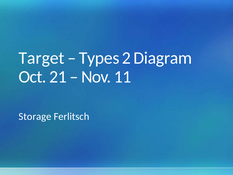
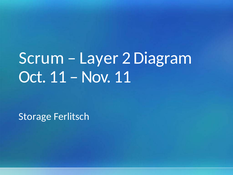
Target: Target -> Scrum
Types: Types -> Layer
Oct 21: 21 -> 11
